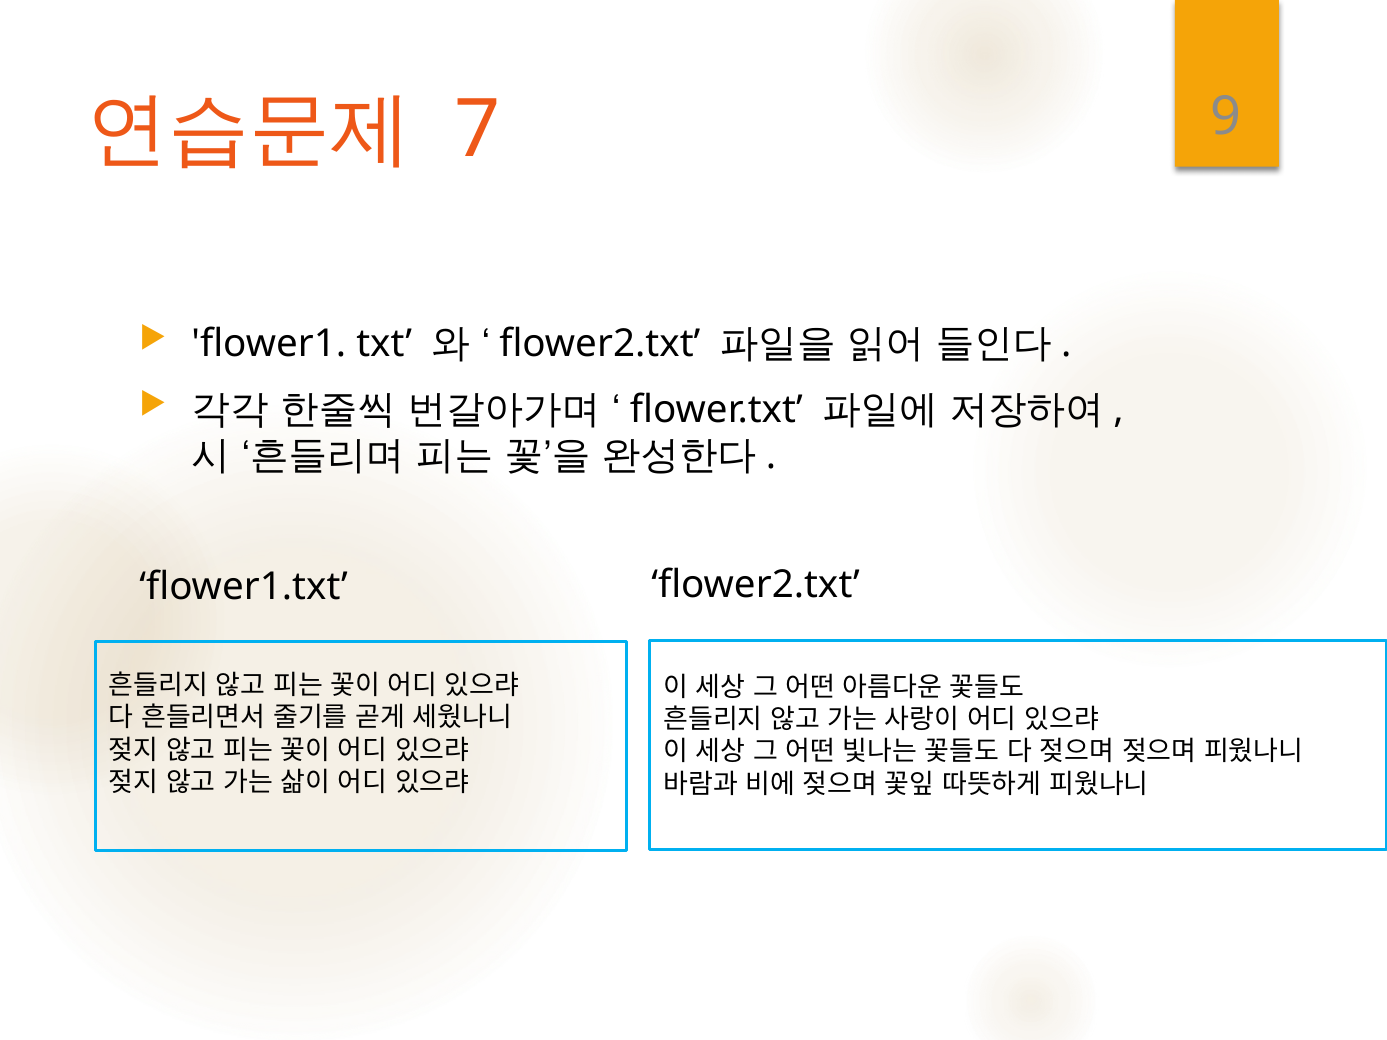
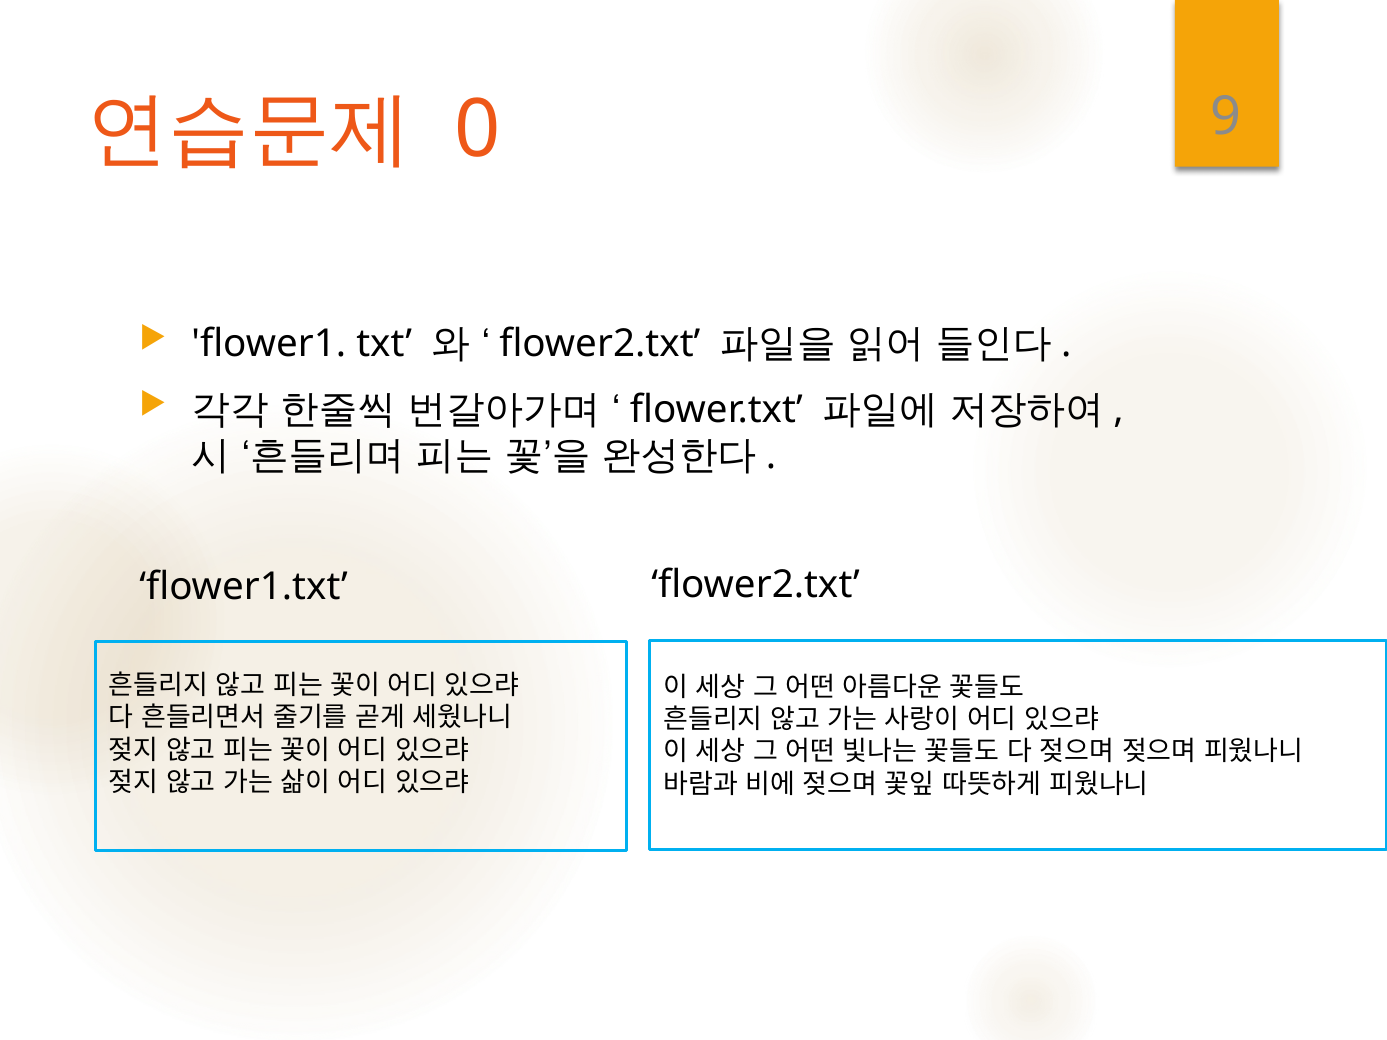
7: 7 -> 0
